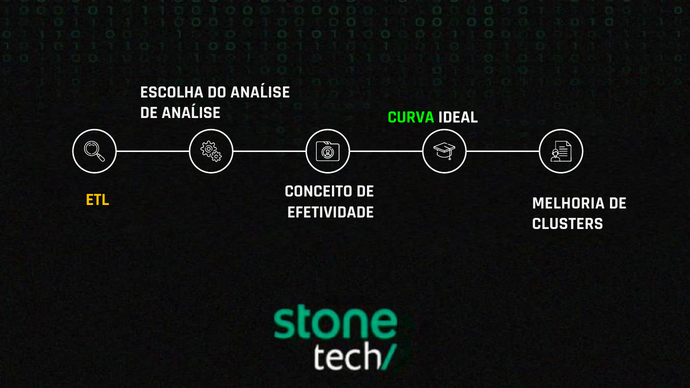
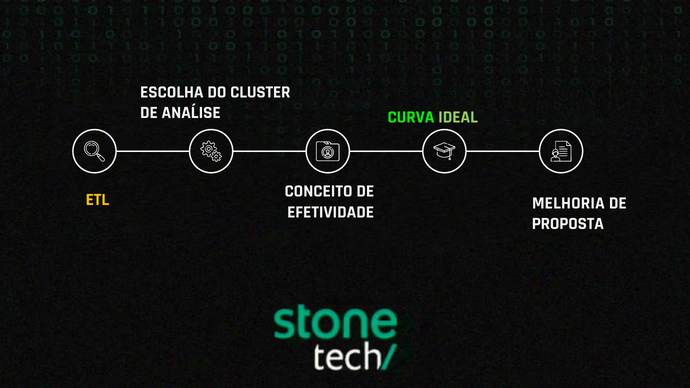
DO ANAĹISE: ANAĹISE -> CLUSTER
IDEAL colour: white -> light green
CLUSTERS: CLUSTERS -> PROPOSTA
